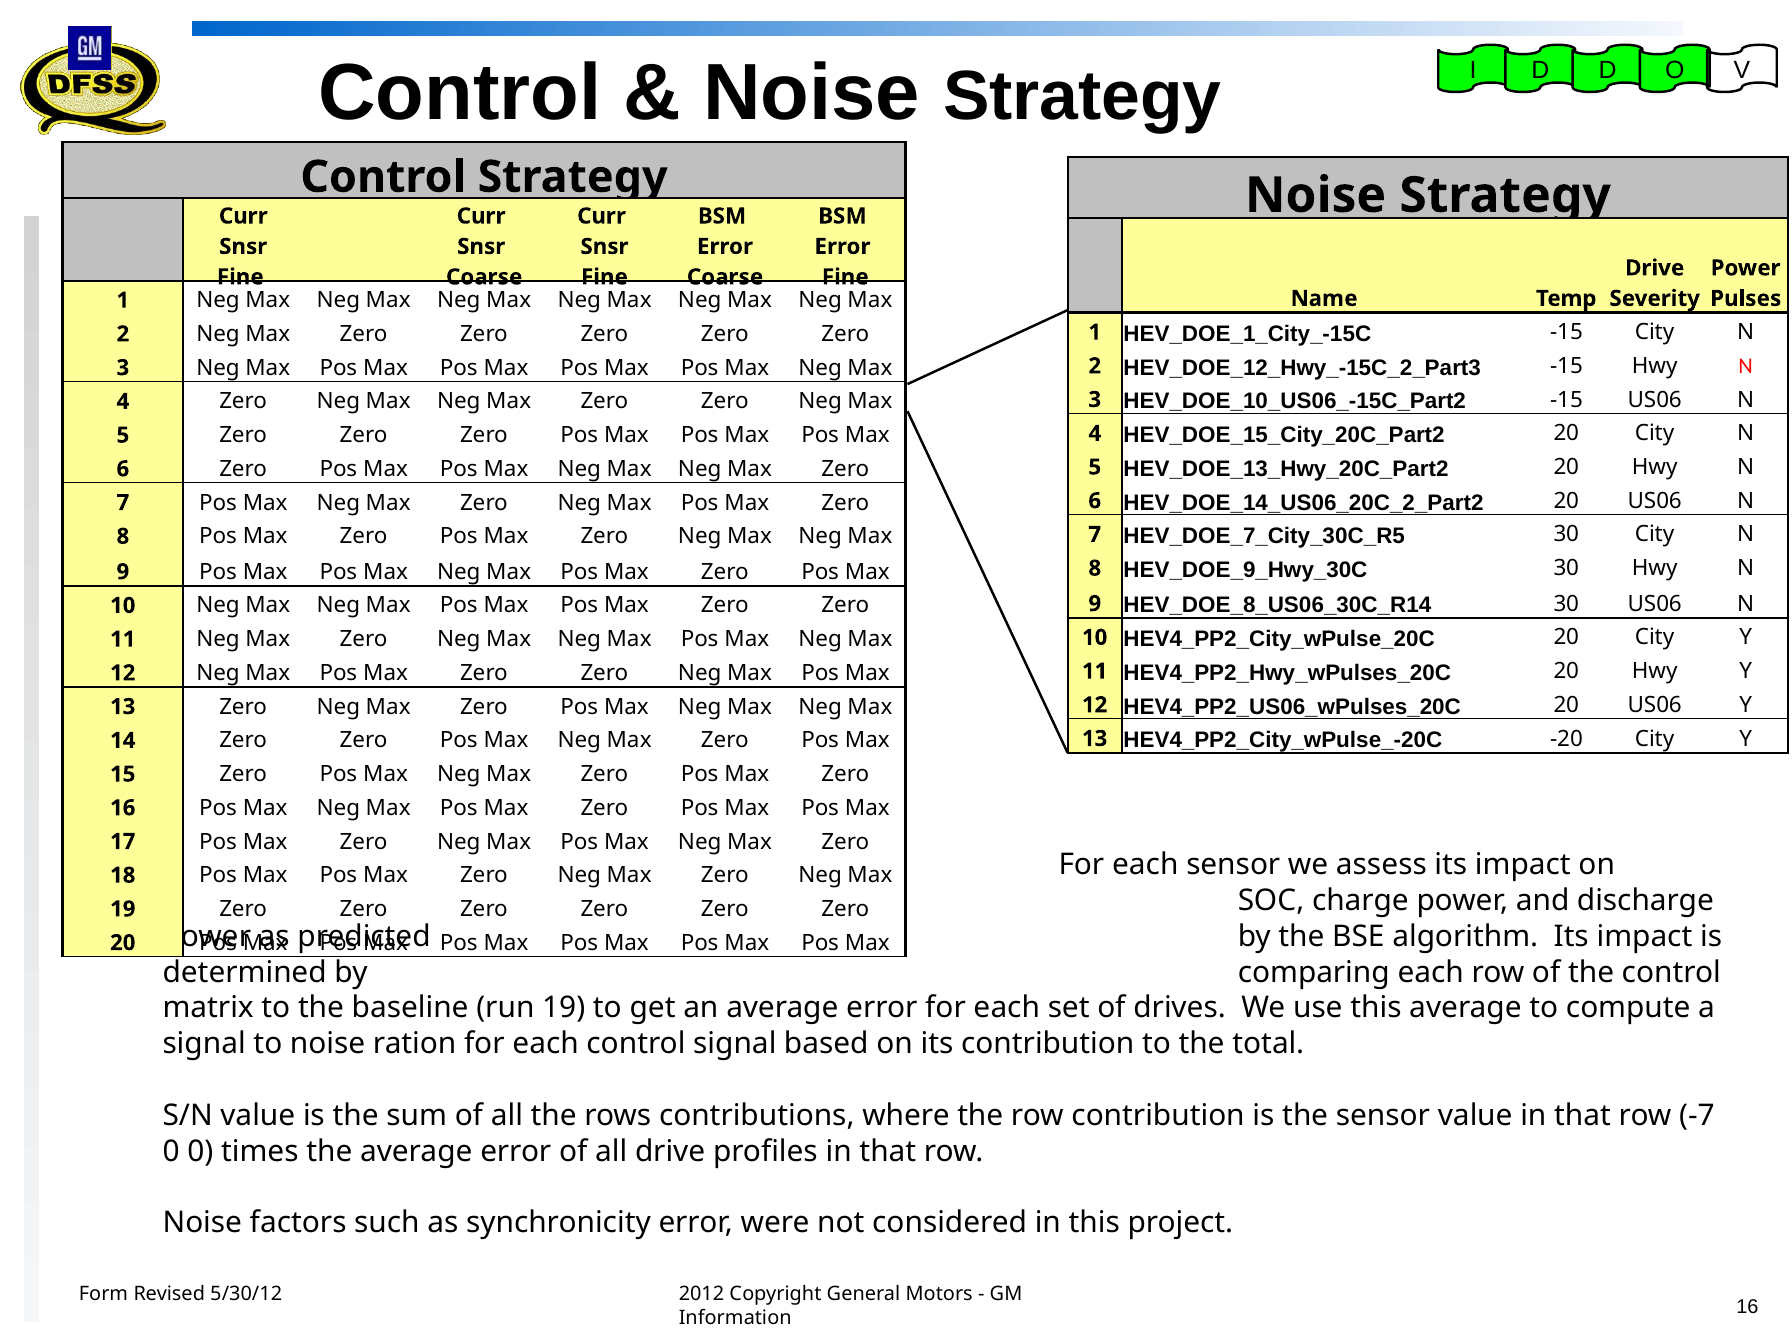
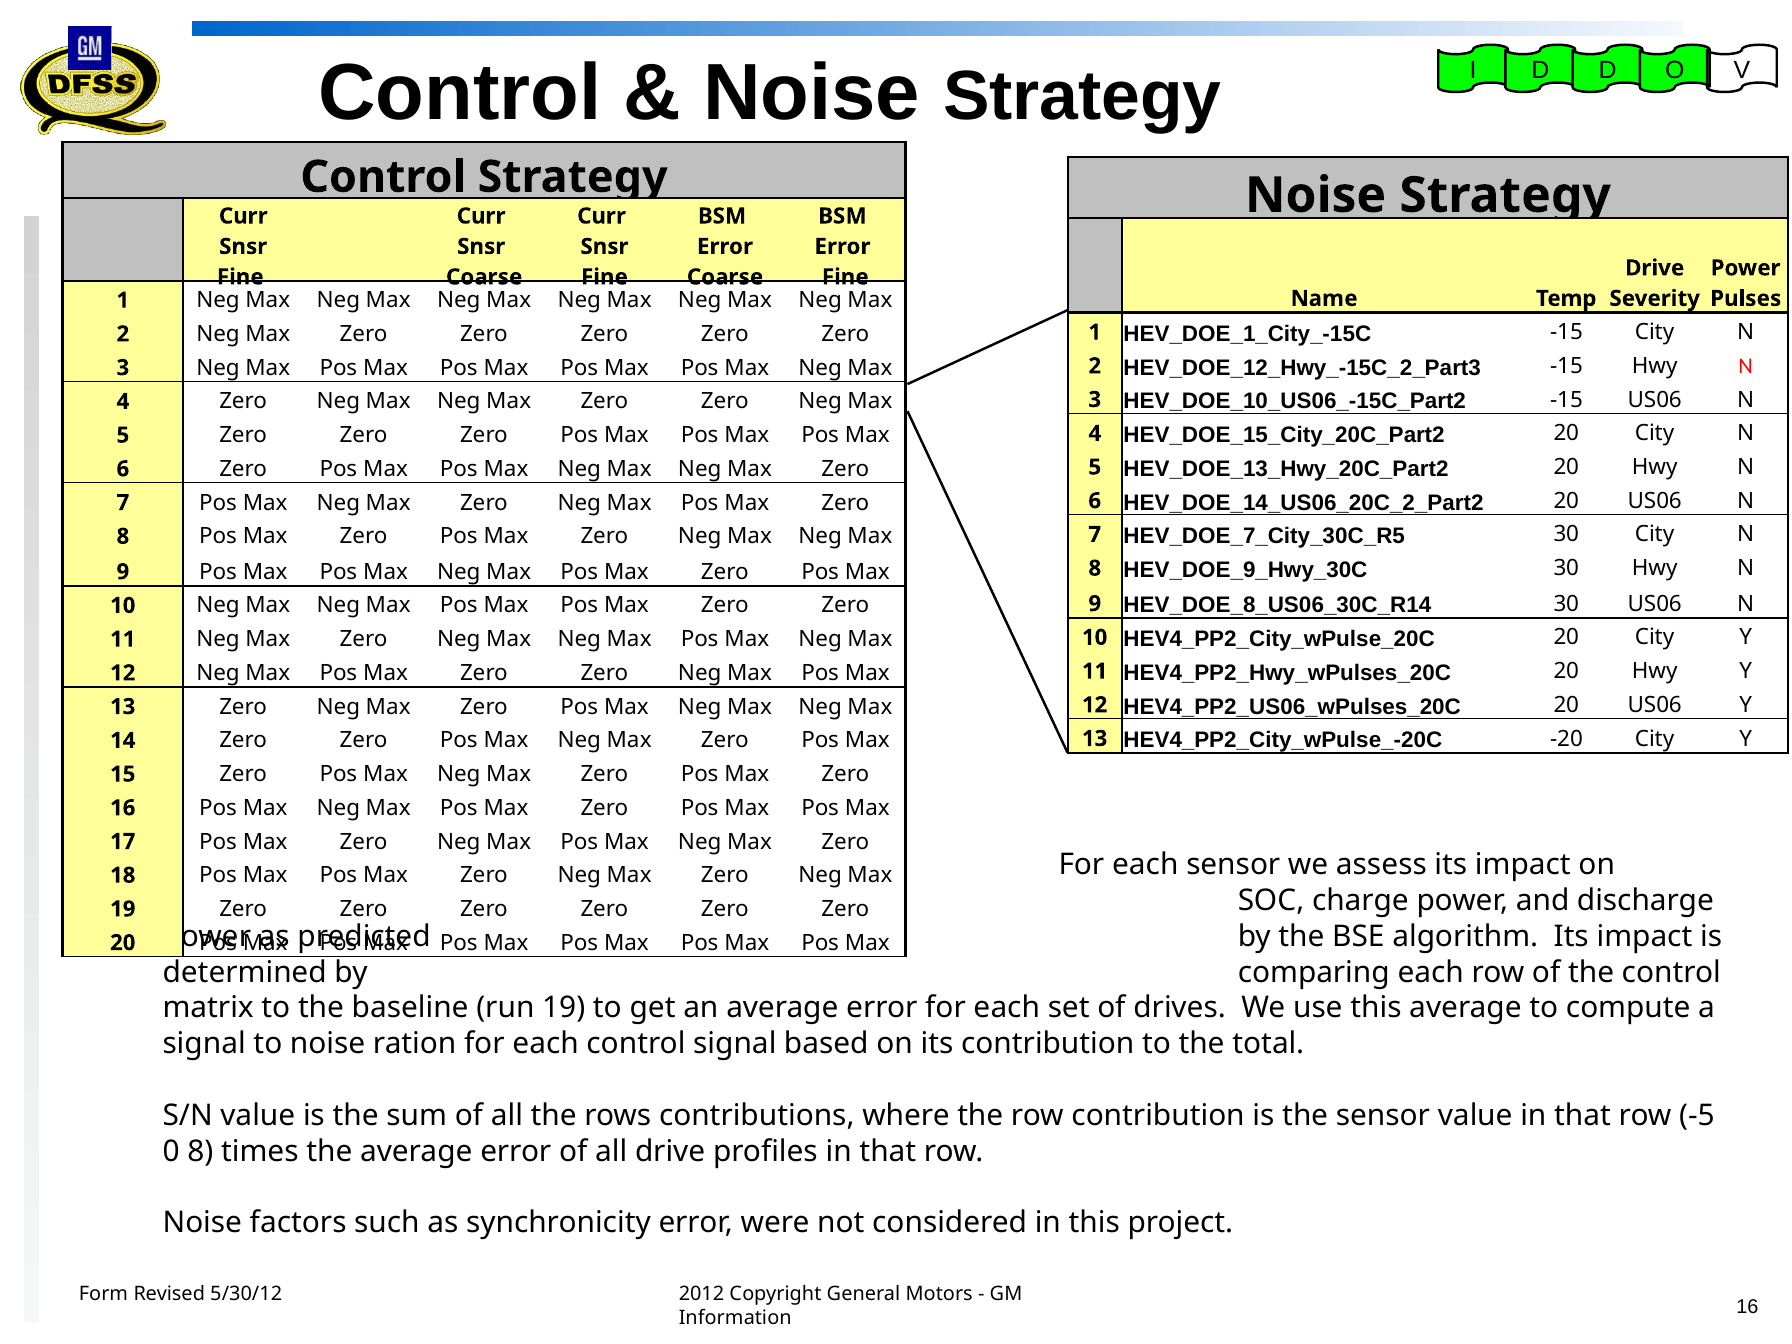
-7: -7 -> -5
0 0: 0 -> 8
